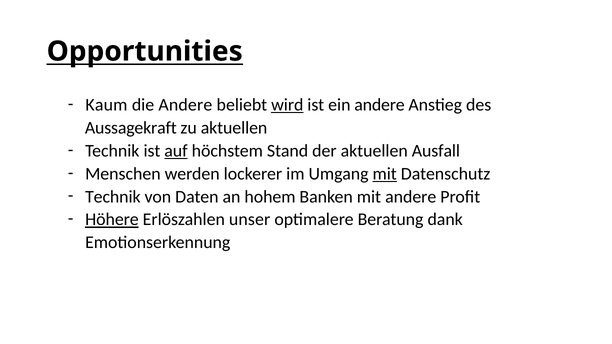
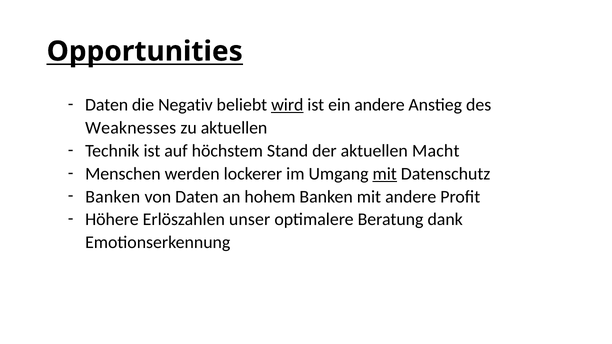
Kaum at (106, 105): Kaum -> Daten
die Andere: Andere -> Negativ
Aussagekraft: Aussagekraft -> Weaknesses
auf underline: present -> none
Ausfall: Ausfall -> Macht
Technik at (113, 197): Technik -> Banken
Höhere underline: present -> none
